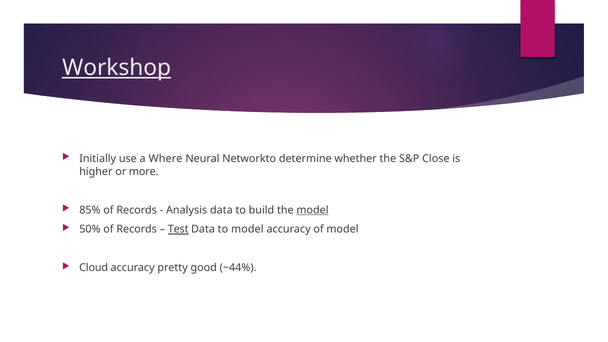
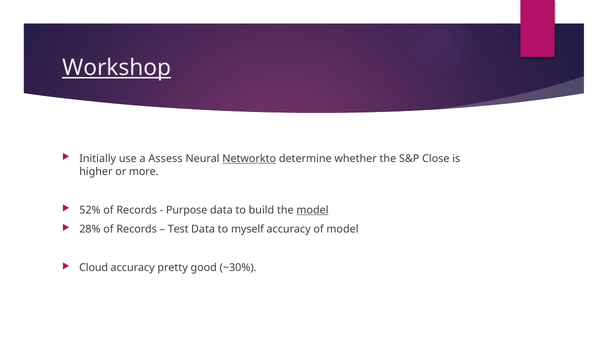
Where: Where -> Assess
Networkto underline: none -> present
85%: 85% -> 52%
Analysis: Analysis -> Purpose
50%: 50% -> 28%
Test underline: present -> none
to model: model -> myself
~44%: ~44% -> ~30%
